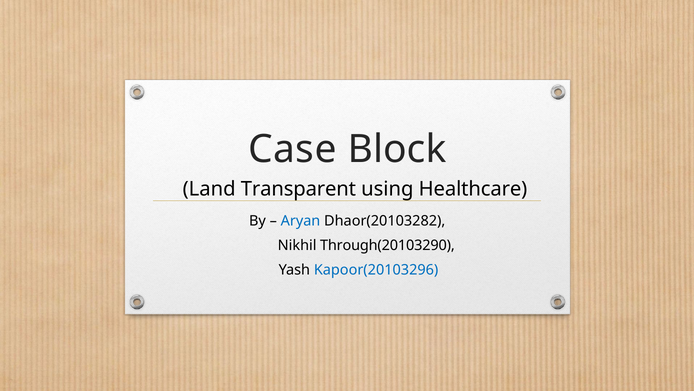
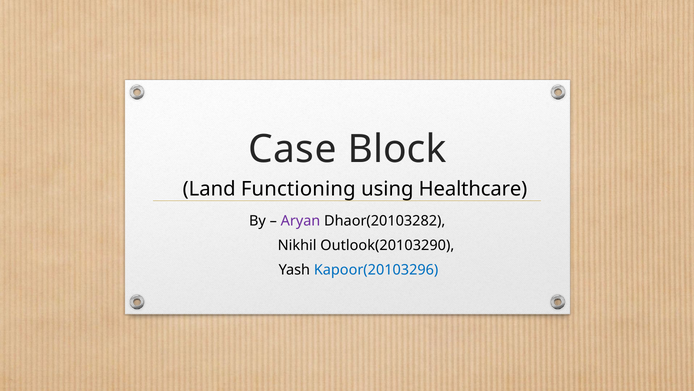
Transparent: Transparent -> Functioning
Aryan colour: blue -> purple
Through(20103290: Through(20103290 -> Outlook(20103290
